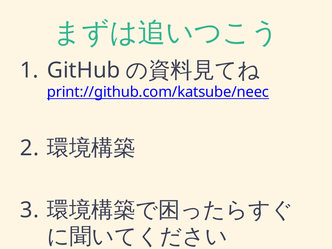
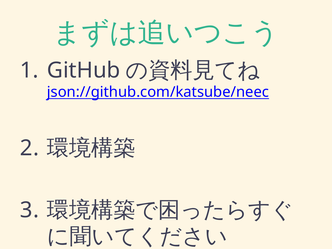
print://github.com/katsube/neec: print://github.com/katsube/neec -> json://github.com/katsube/neec
